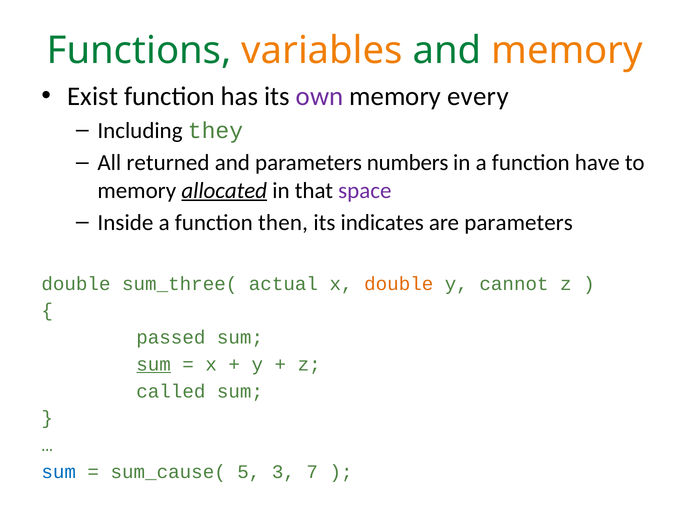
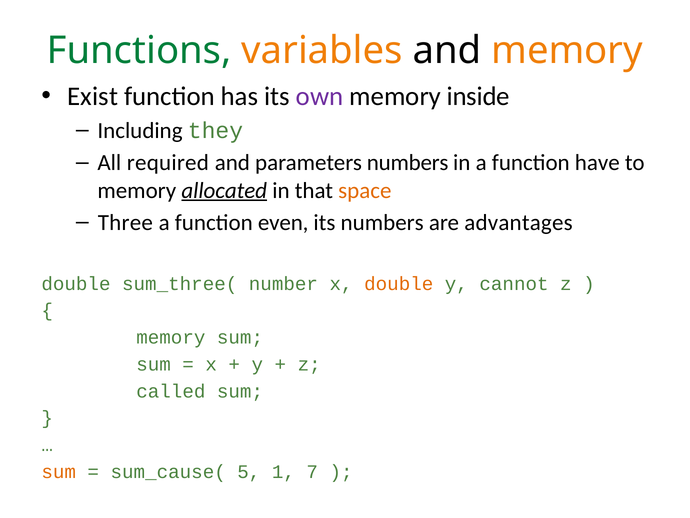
and at (447, 50) colour: green -> black
every: every -> inside
returned: returned -> required
space colour: purple -> orange
Inside: Inside -> Three
then: then -> even
its indicates: indicates -> numbers
are parameters: parameters -> advantages
actual: actual -> number
passed at (171, 337): passed -> memory
sum at (154, 364) underline: present -> none
sum at (59, 471) colour: blue -> orange
3: 3 -> 1
